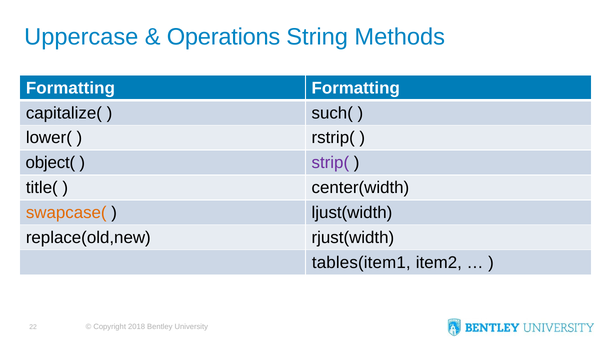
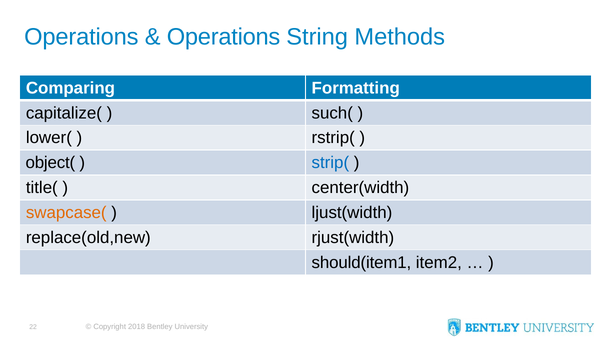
Uppercase at (81, 37): Uppercase -> Operations
Formatting at (70, 88): Formatting -> Comparing
strip( colour: purple -> blue
tables(item1: tables(item1 -> should(item1
